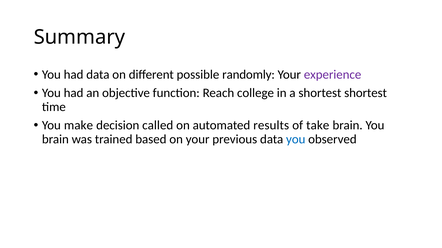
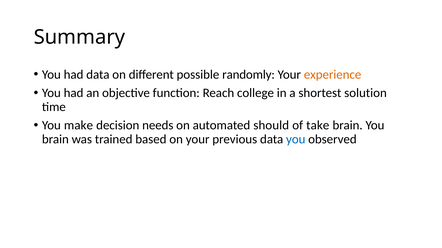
experience colour: purple -> orange
shortest shortest: shortest -> solution
called: called -> needs
results: results -> should
